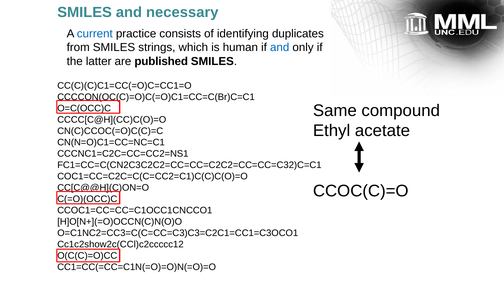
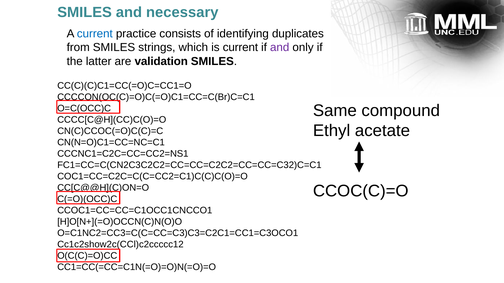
is human: human -> current
and at (280, 48) colour: blue -> purple
published: published -> validation
